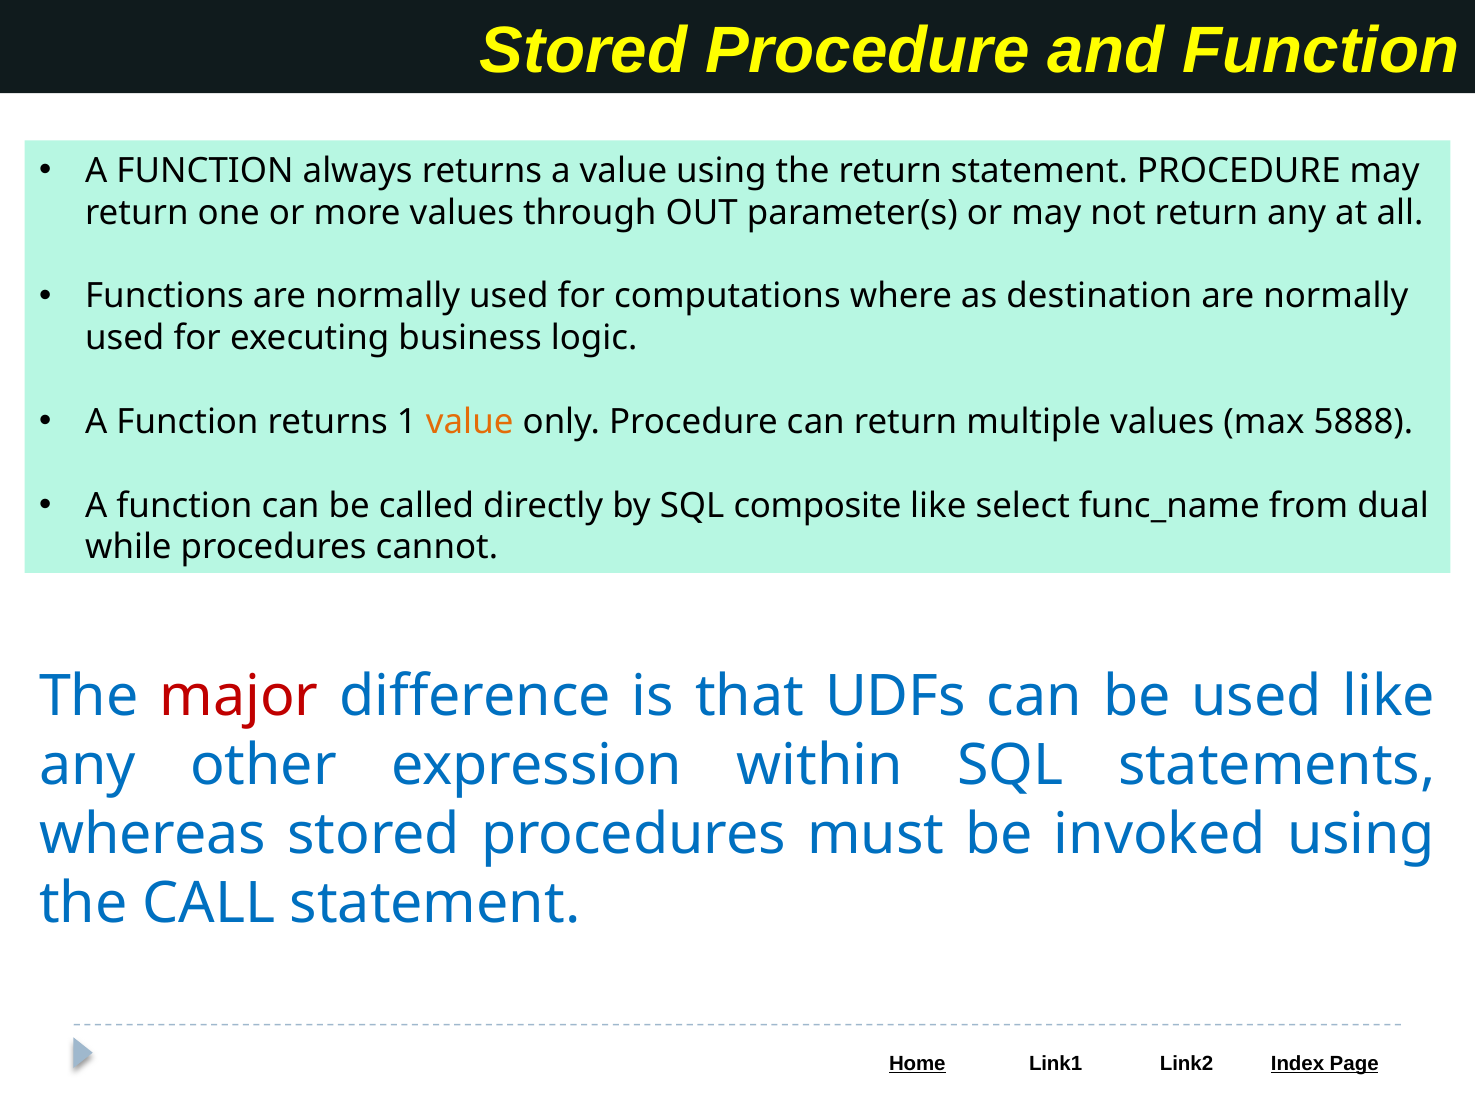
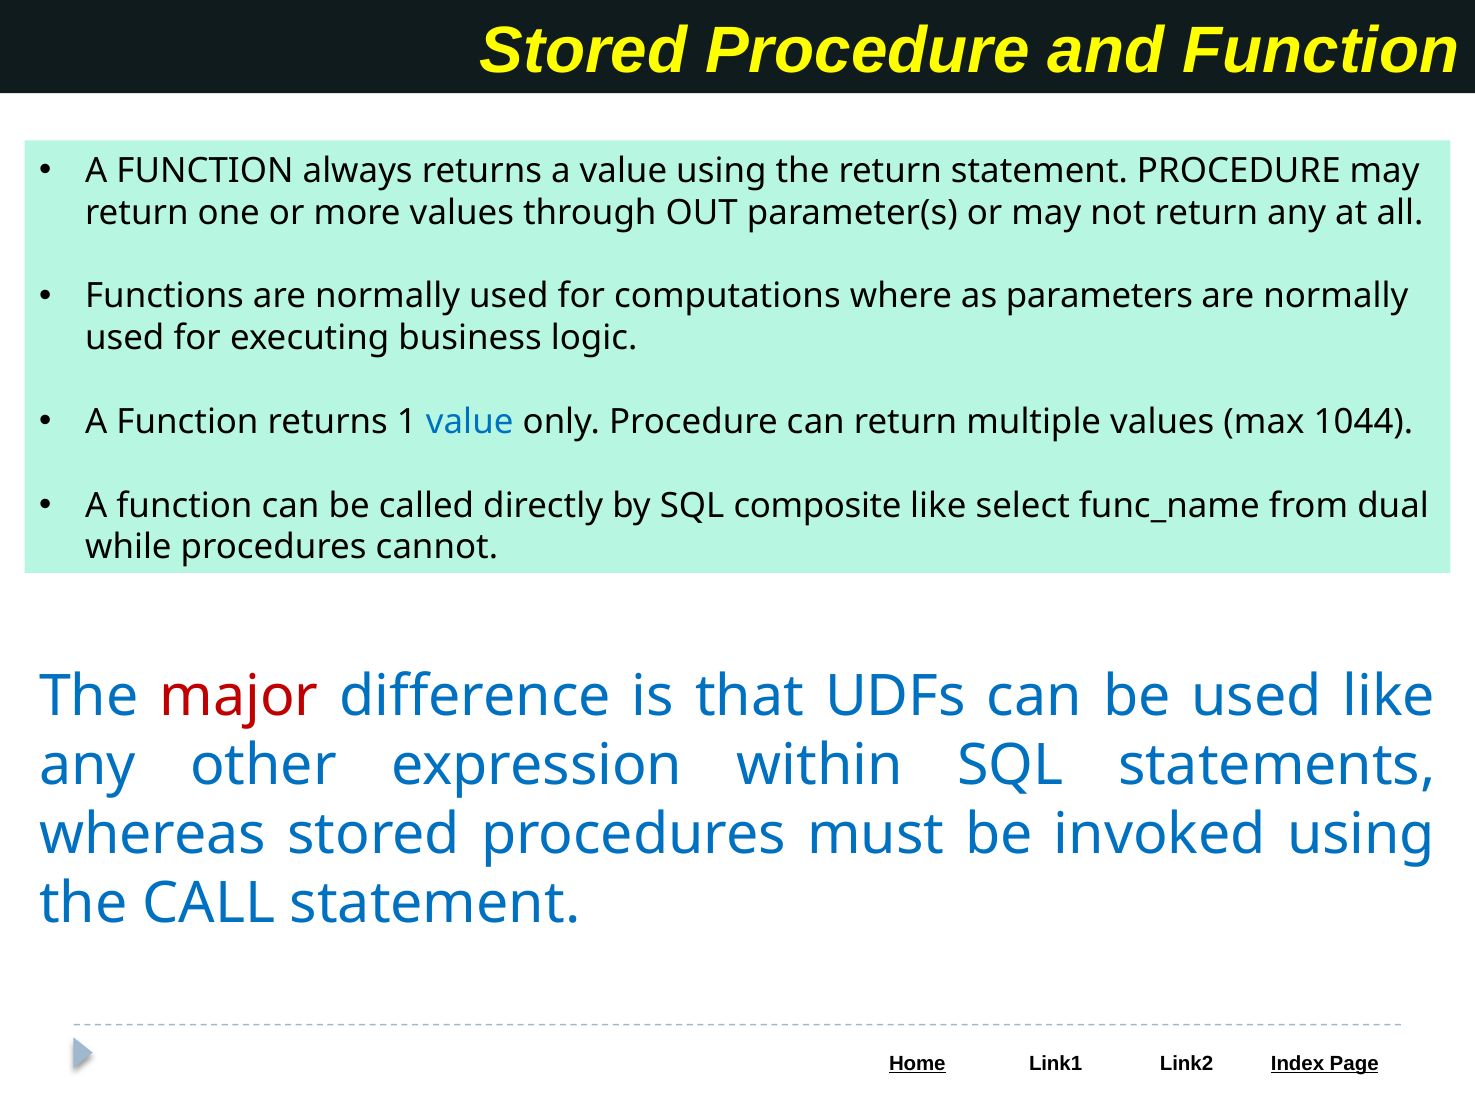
destination: destination -> parameters
value at (470, 422) colour: orange -> blue
5888: 5888 -> 1044
